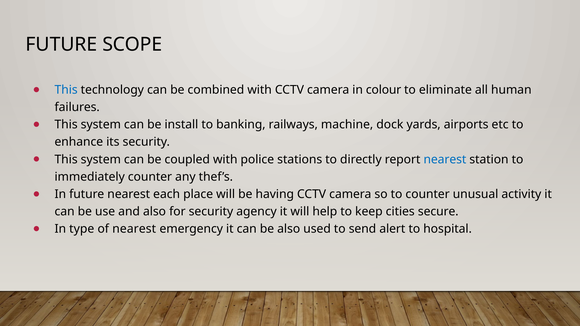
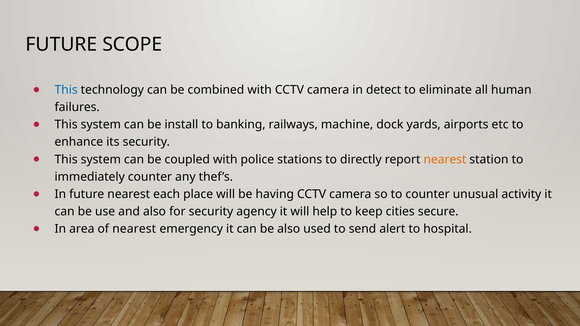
colour: colour -> detect
nearest at (445, 159) colour: blue -> orange
type: type -> area
